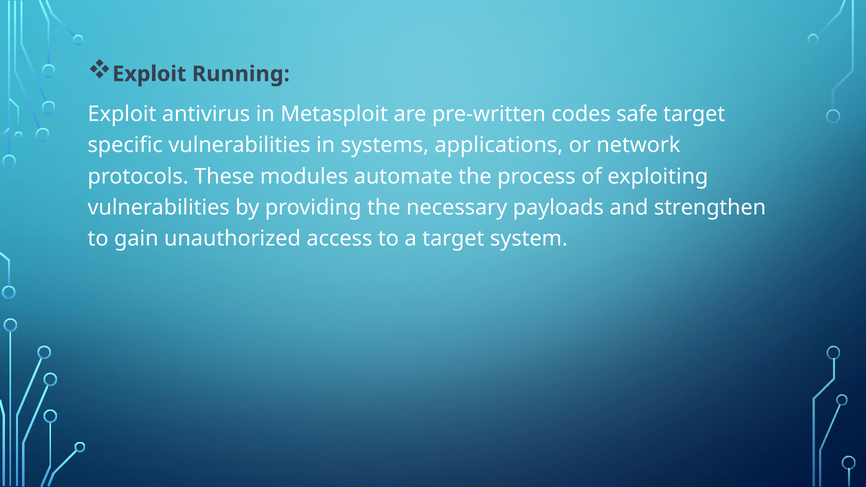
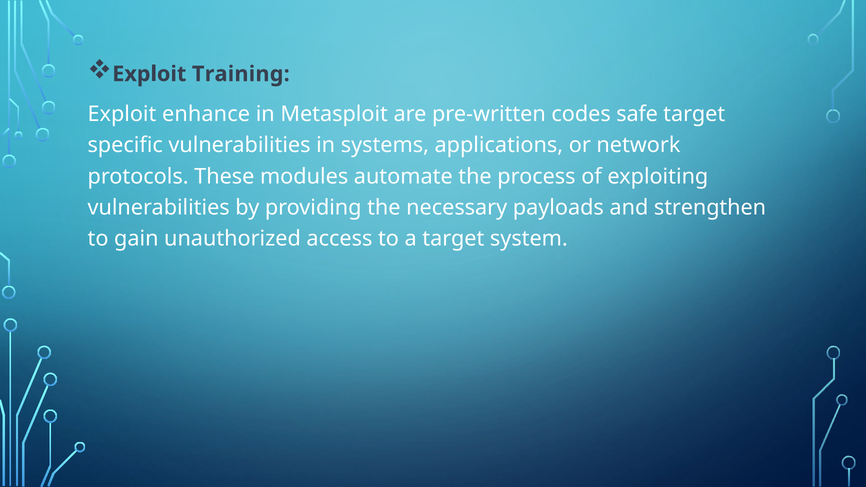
Running: Running -> Training
antivirus: antivirus -> enhance
